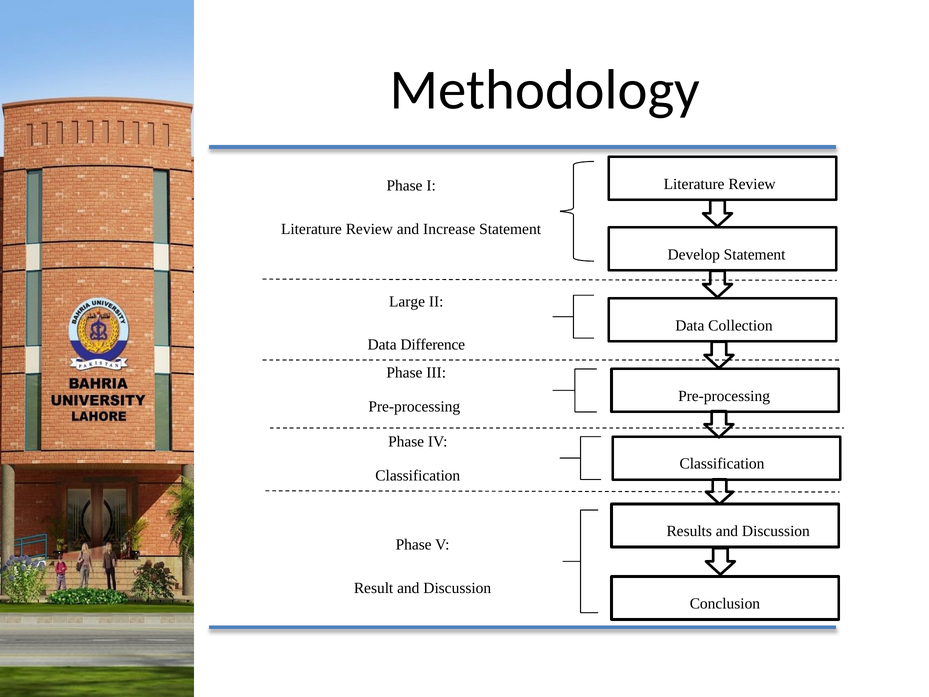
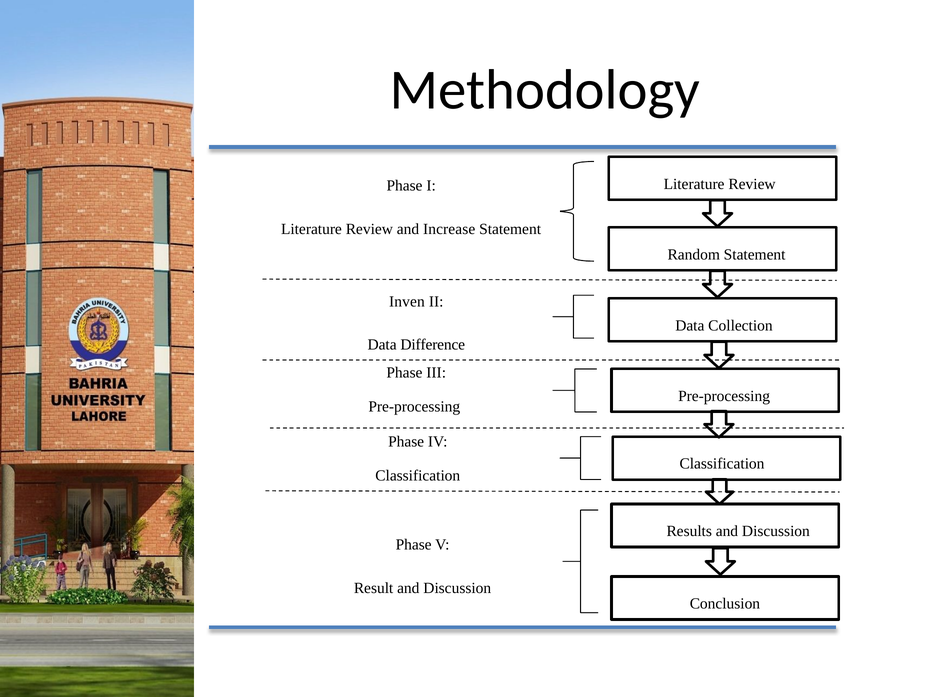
Develop: Develop -> Random
Large: Large -> Inven
